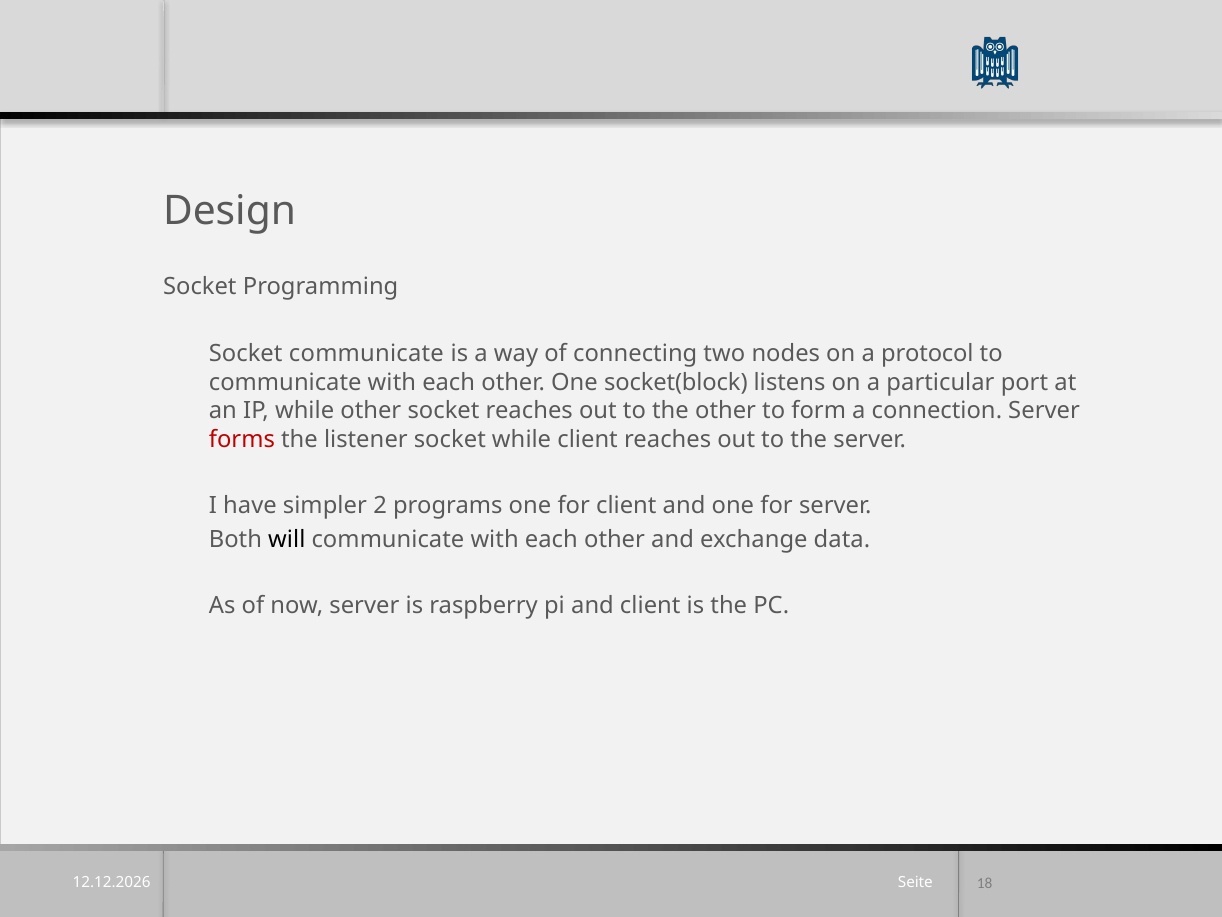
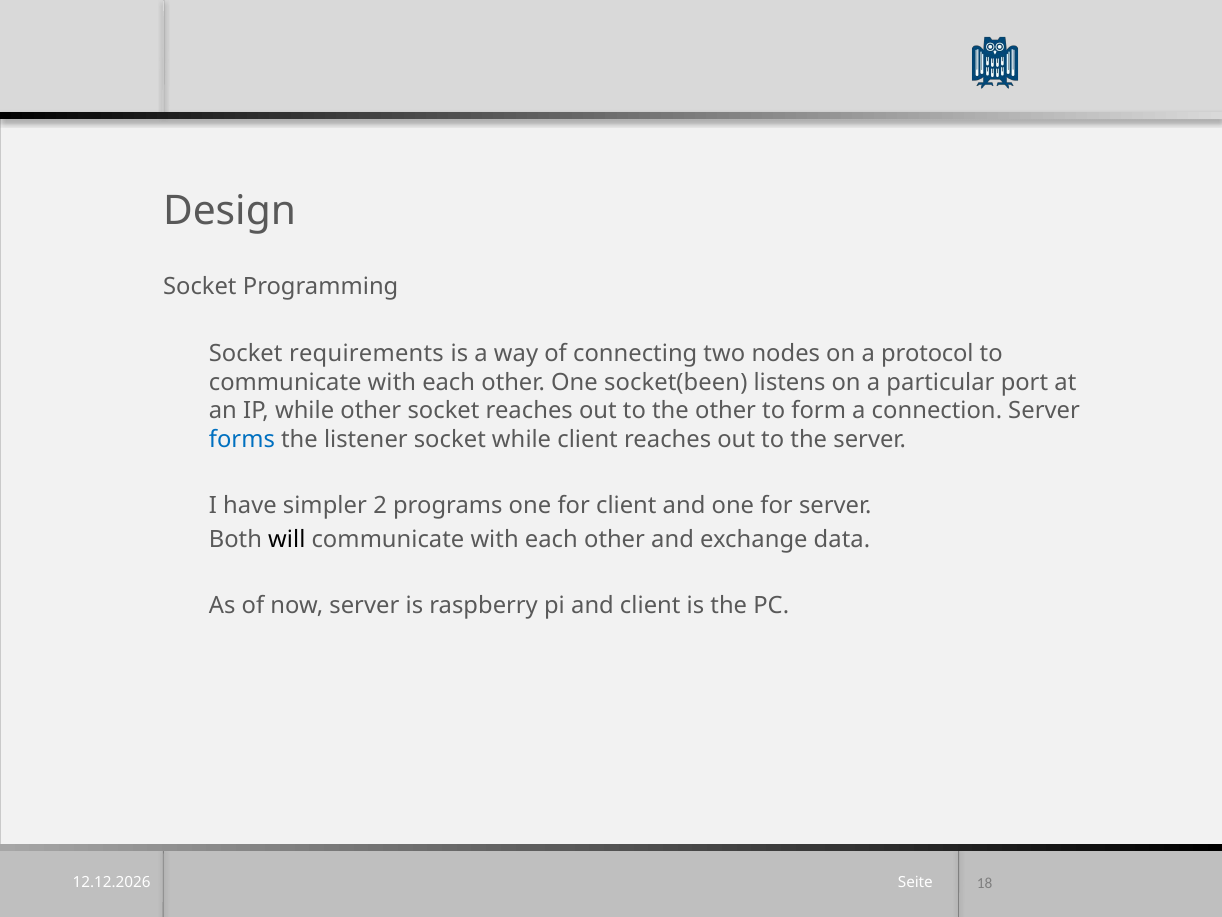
Socket communicate: communicate -> requirements
socket(block: socket(block -> socket(been
forms colour: red -> blue
